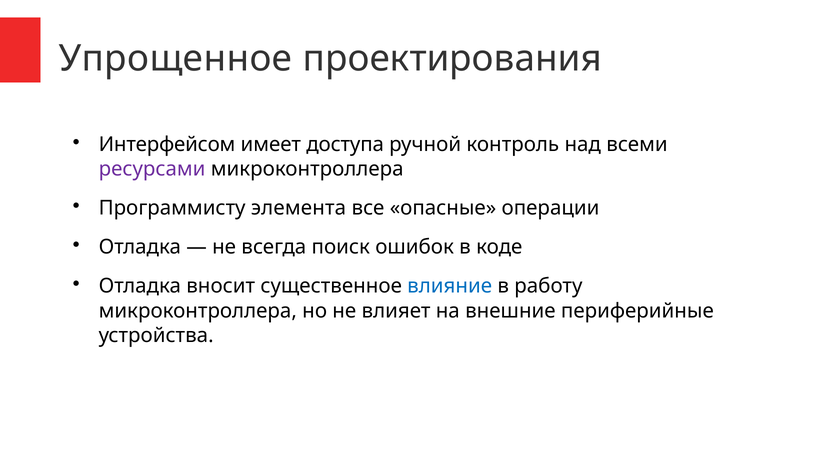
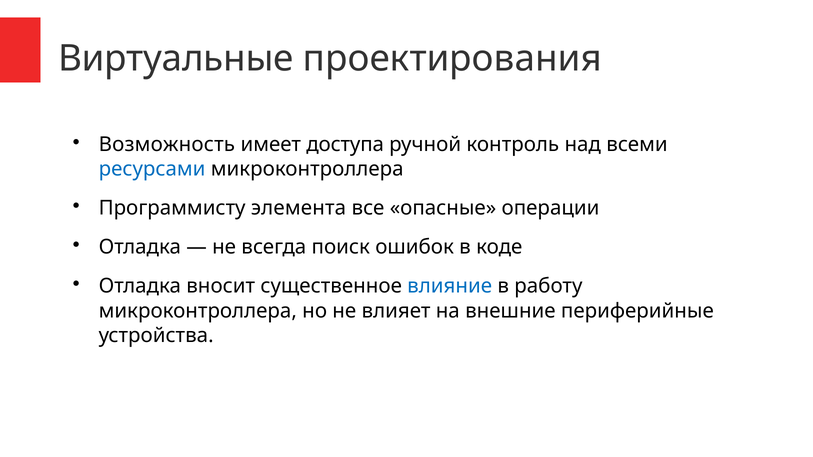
Упрощенное: Упрощенное -> Виртуальные
Интерфейсом: Интерфейсом -> Возможность
ресурсами colour: purple -> blue
